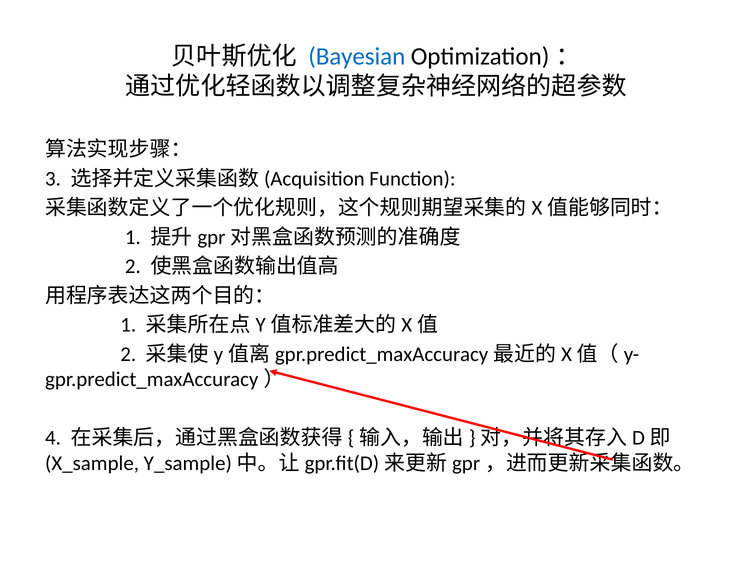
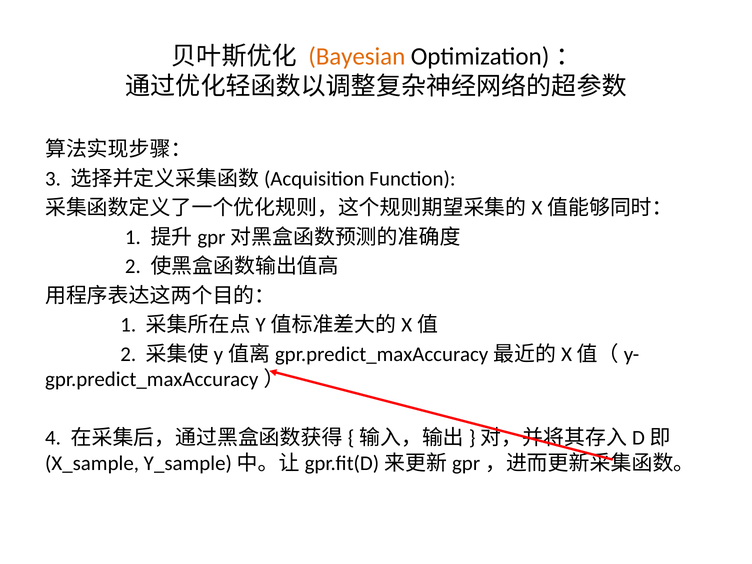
Bayesian colour: blue -> orange
